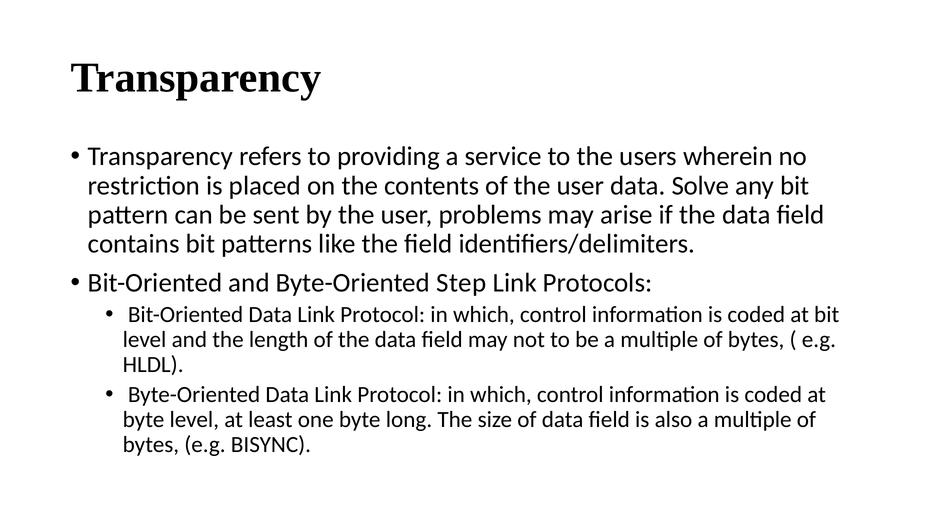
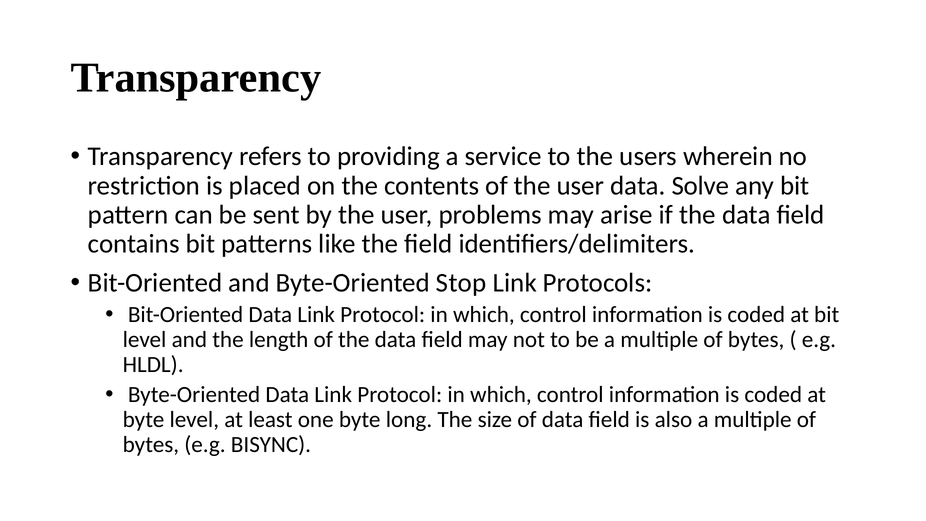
Step: Step -> Stop
